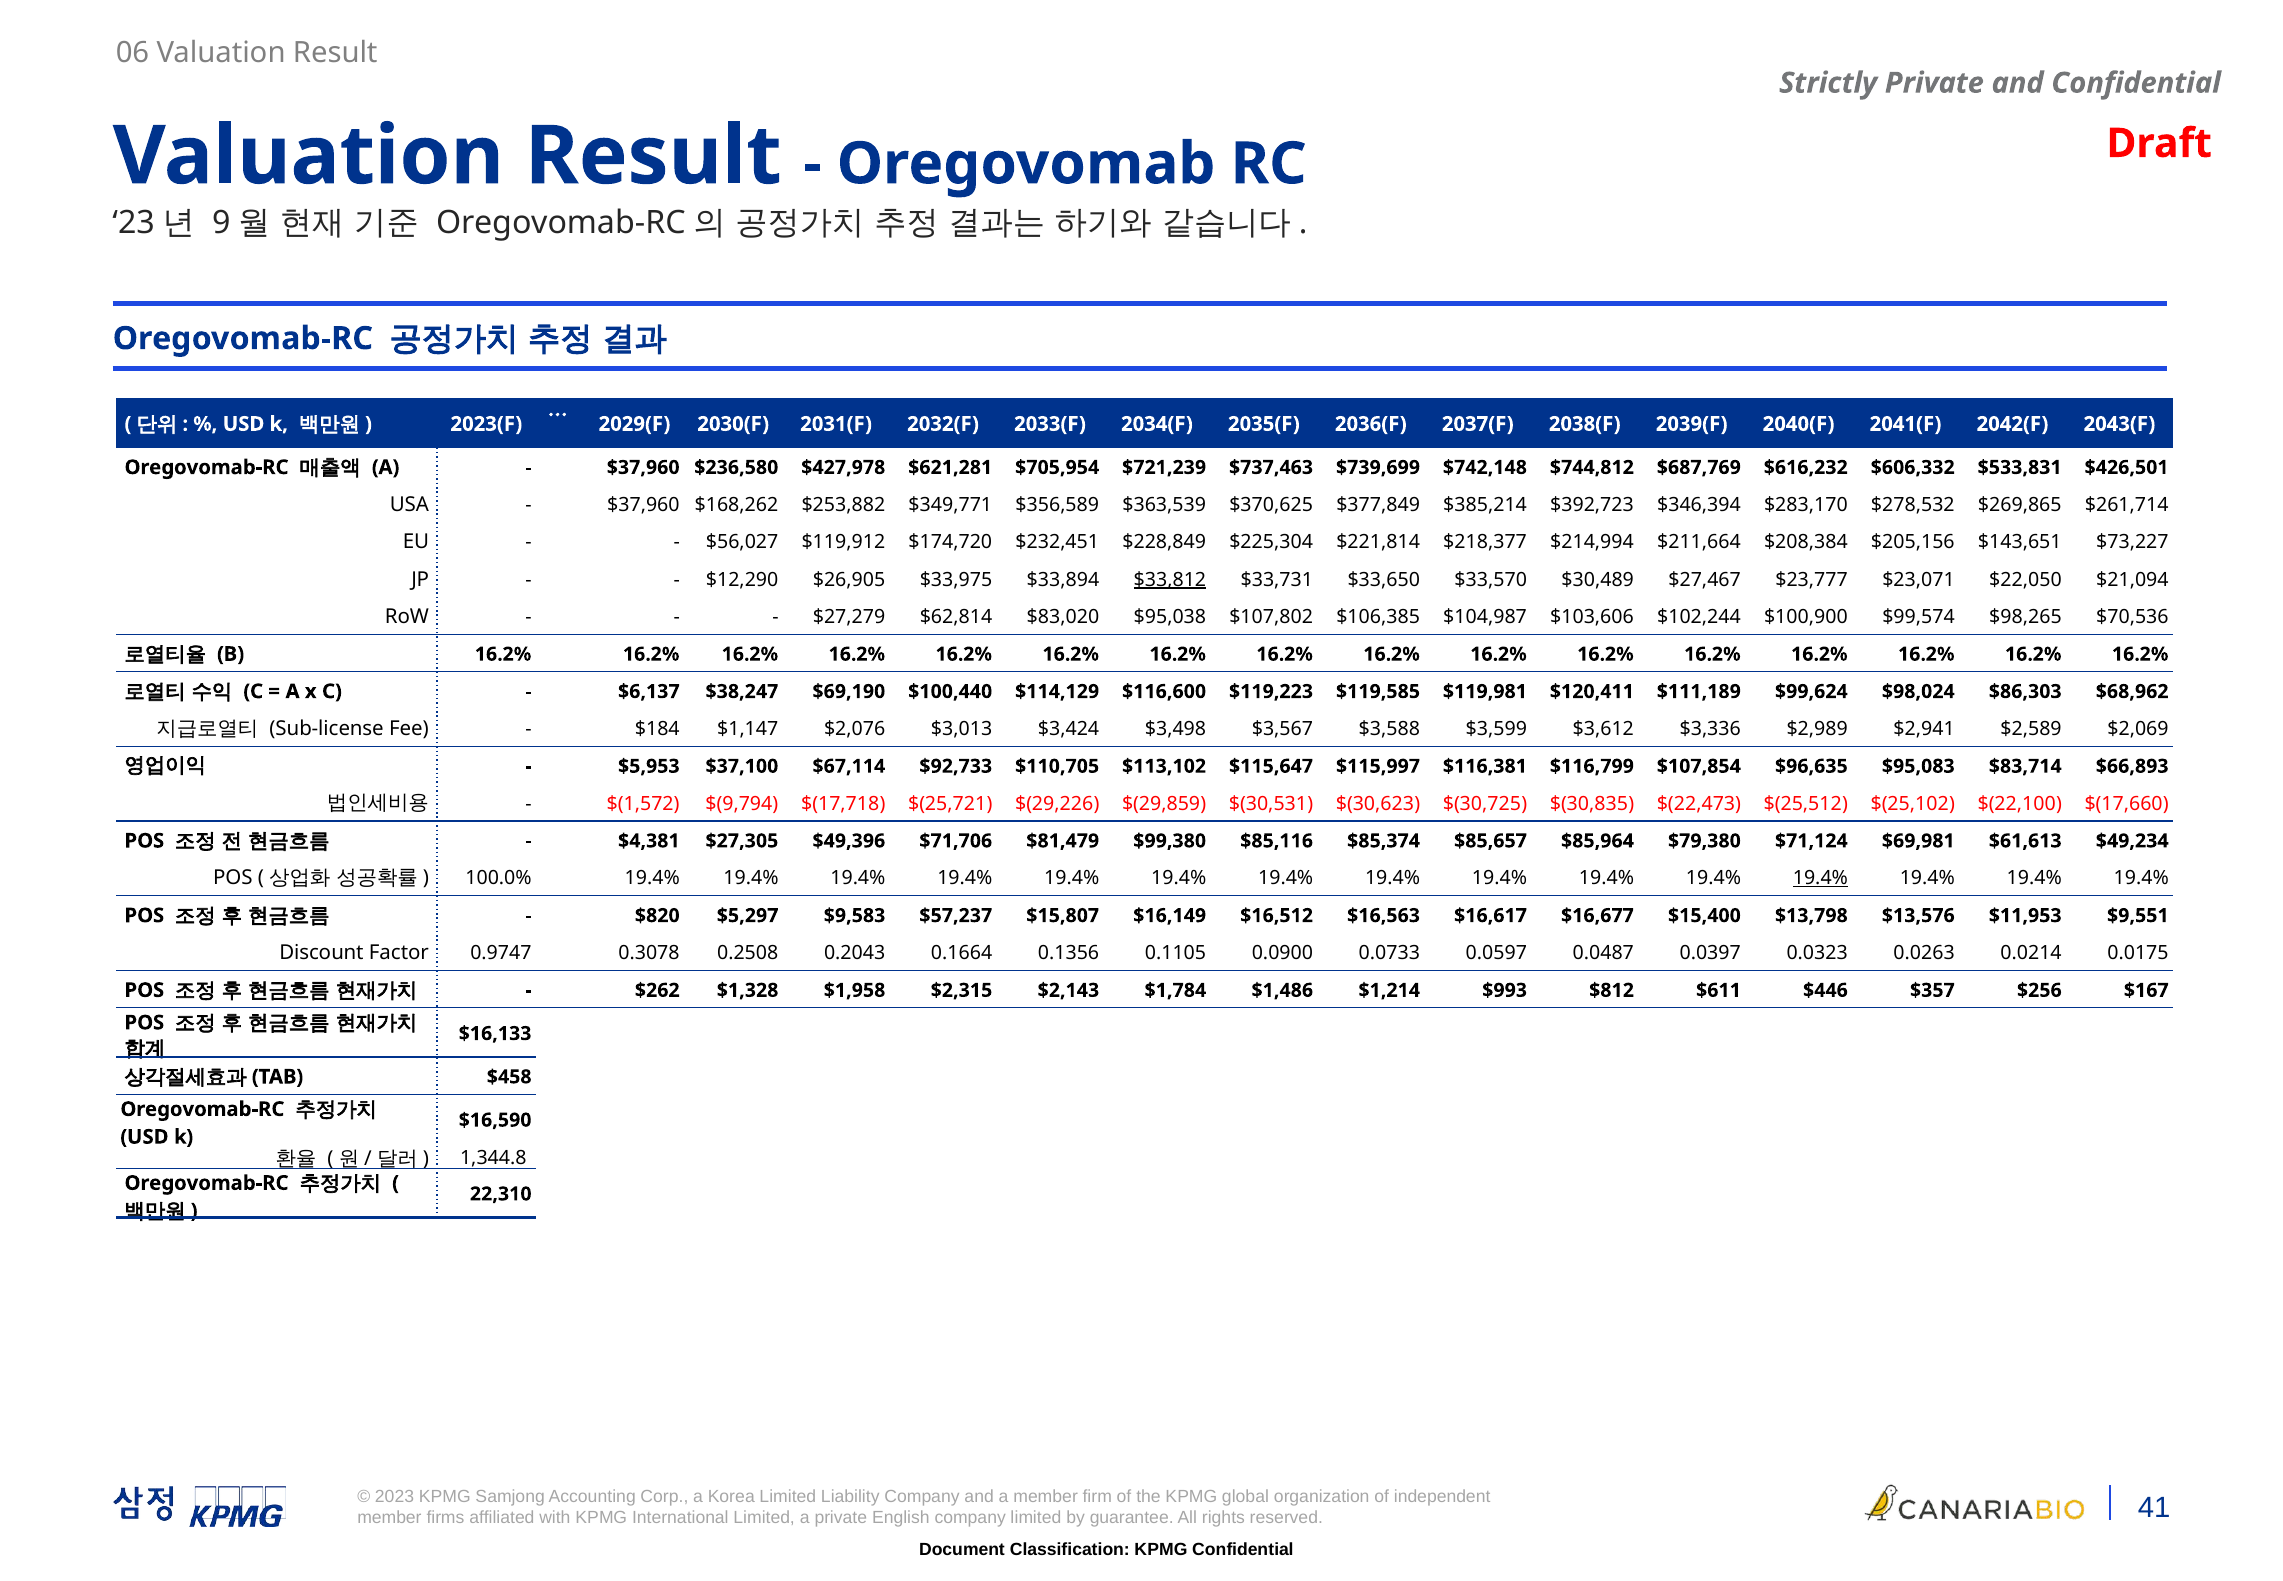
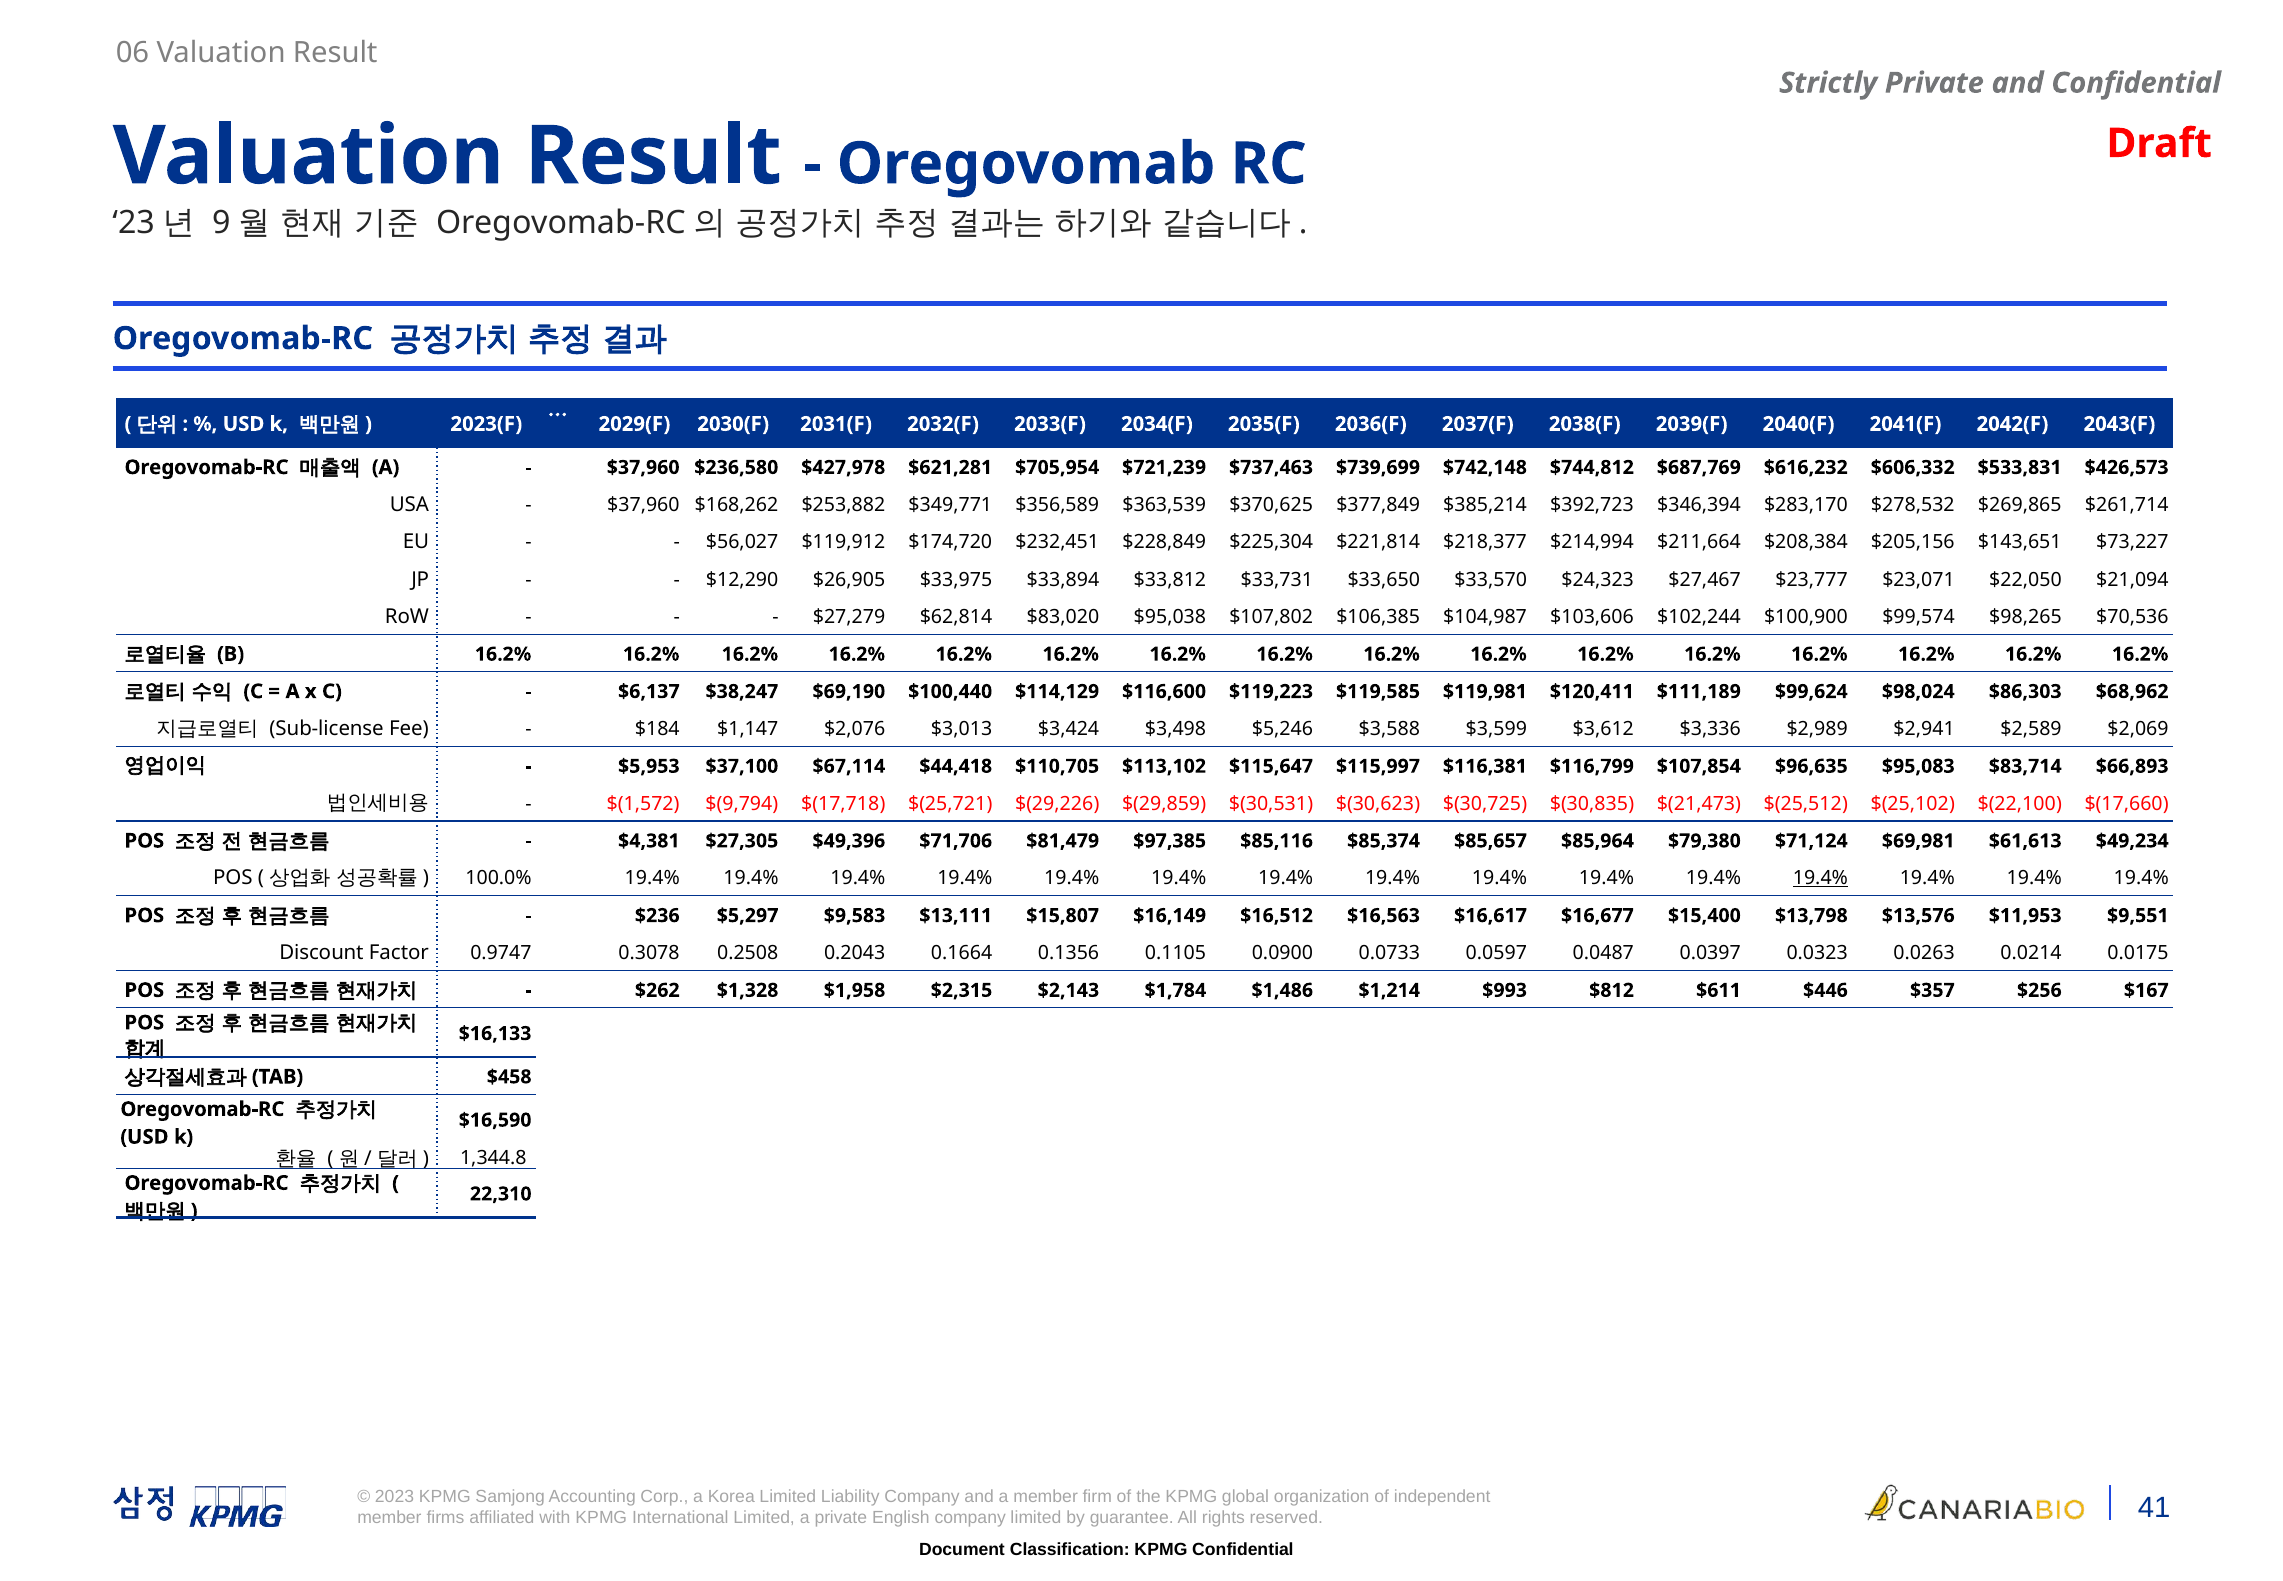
$426,501: $426,501 -> $426,573
$33,812 underline: present -> none
$30,489: $30,489 -> $24,323
$3,567: $3,567 -> $5,246
$92,733: $92,733 -> $44,418
$(22,473: $(22,473 -> $(21,473
$99,380: $99,380 -> $97,385
$820: $820 -> $236
$57,237: $57,237 -> $13,111
